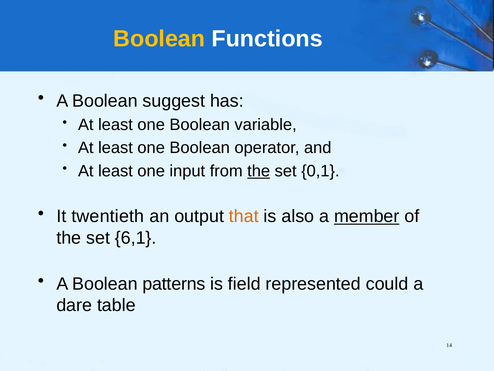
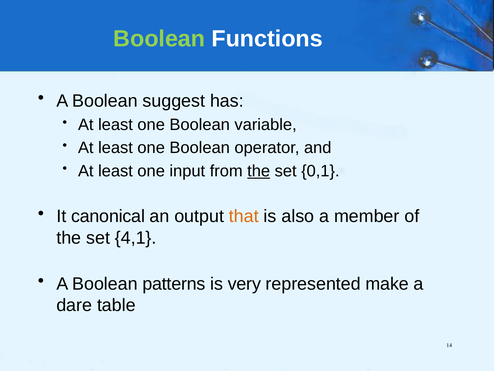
Boolean at (159, 39) colour: yellow -> light green
twentieth: twentieth -> canonical
member underline: present -> none
6,1: 6,1 -> 4,1
field: field -> very
could: could -> make
